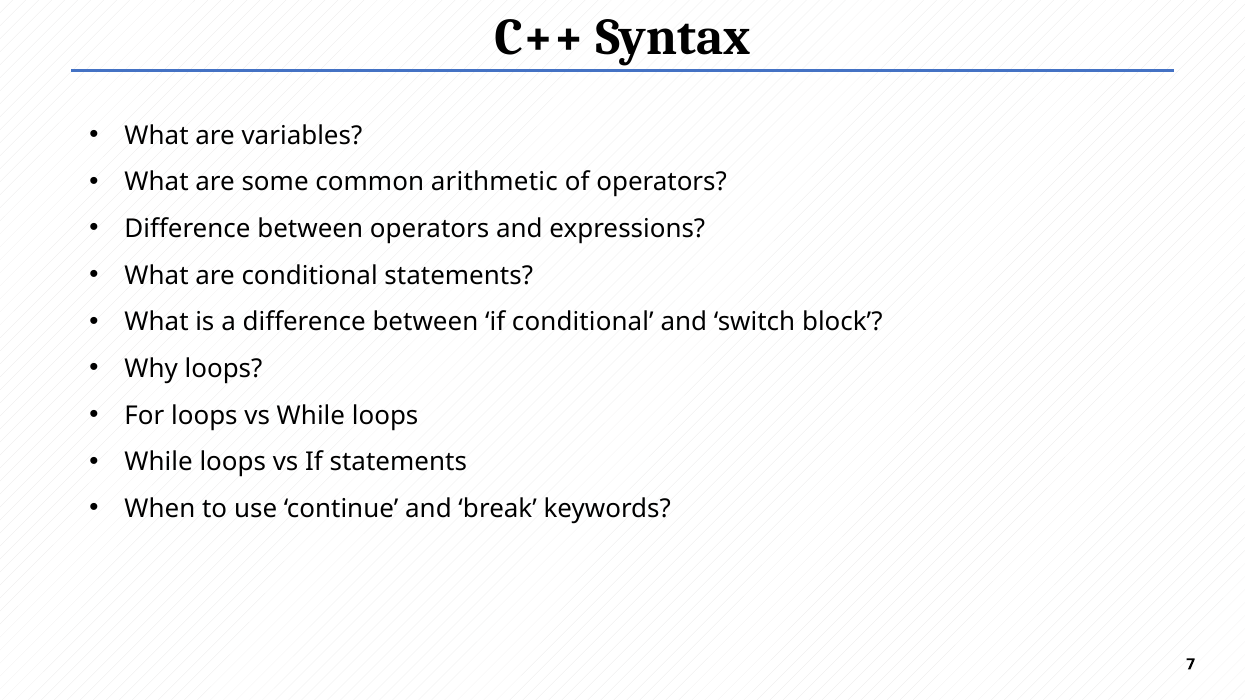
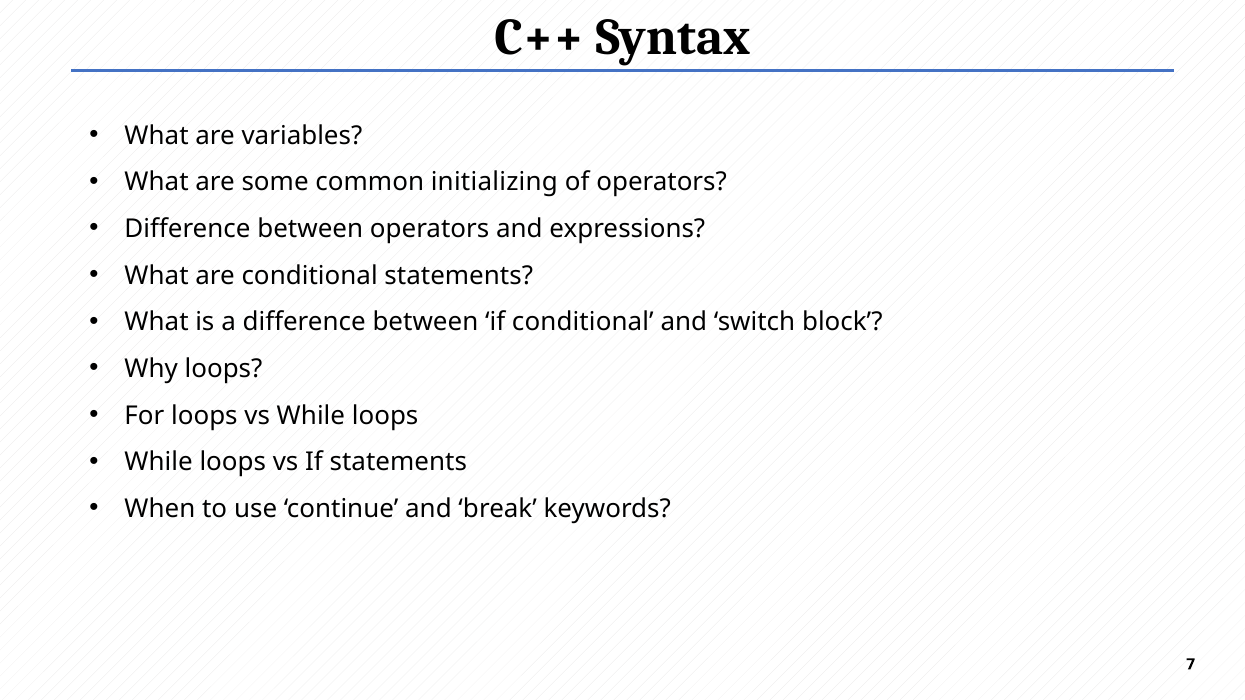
arithmetic: arithmetic -> initializing
